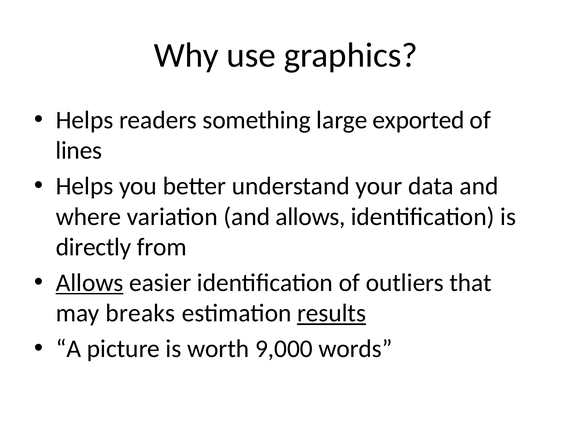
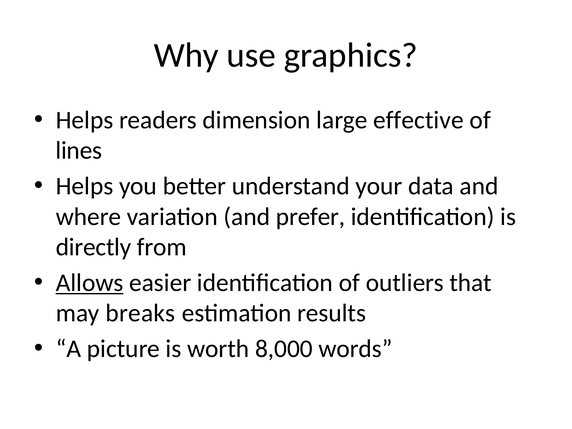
something: something -> dimension
exported: exported -> effective
and allows: allows -> prefer
results underline: present -> none
9,000: 9,000 -> 8,000
